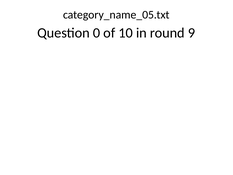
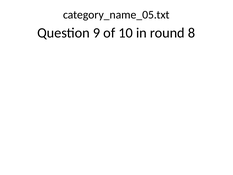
0: 0 -> 9
9: 9 -> 8
